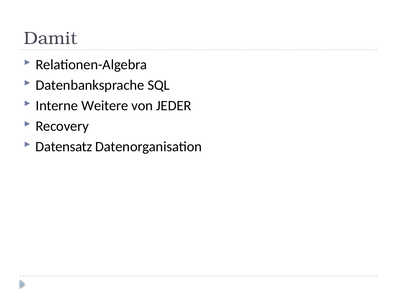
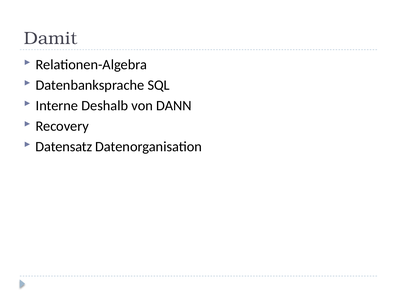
Weitere: Weitere -> Deshalb
JEDER: JEDER -> DANN
